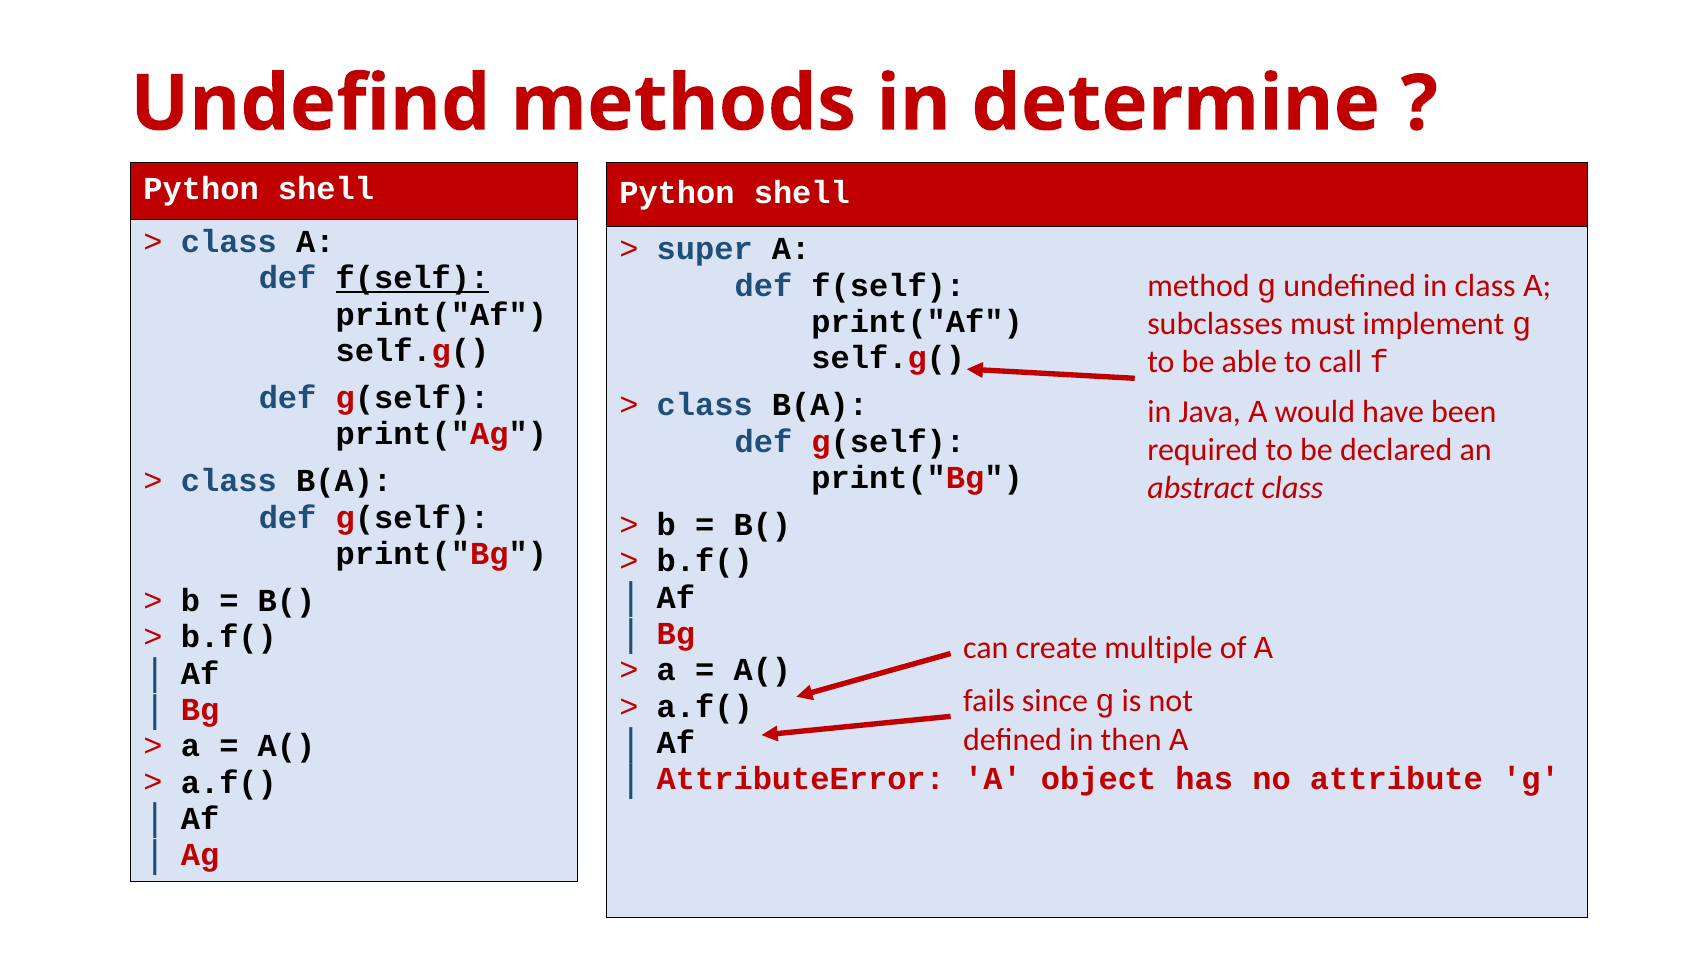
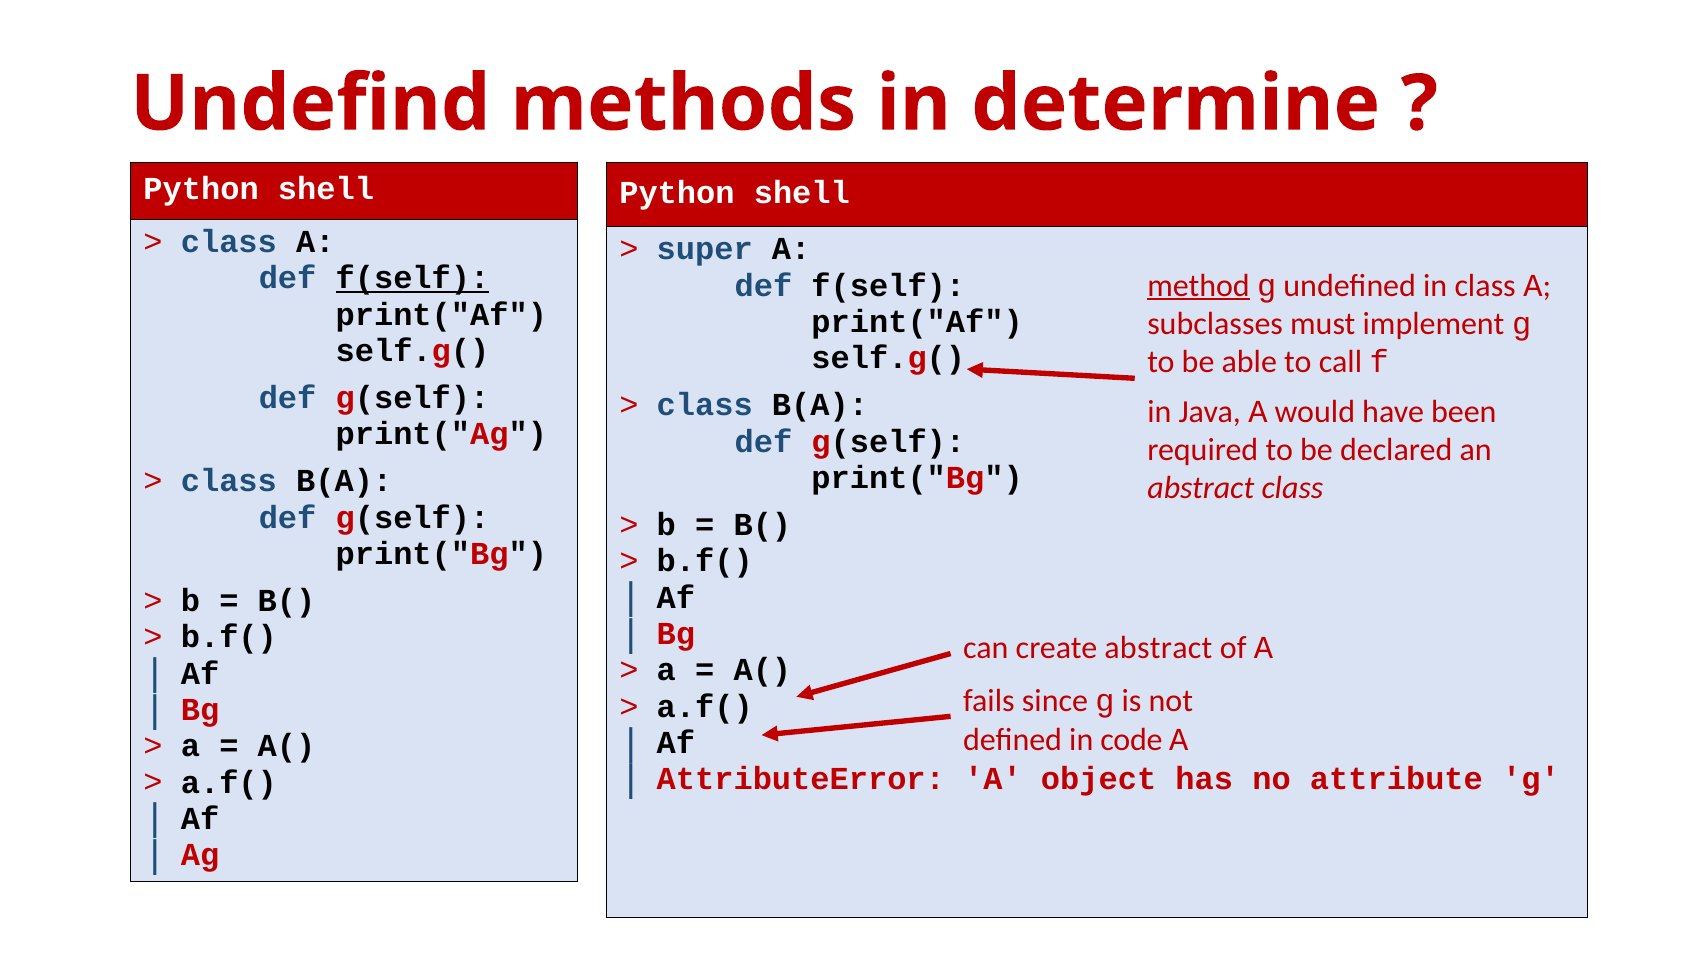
method underline: none -> present
create multiple: multiple -> abstract
then: then -> code
